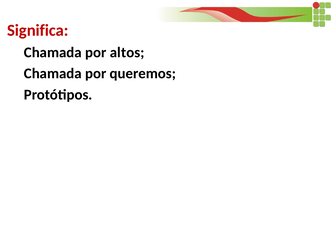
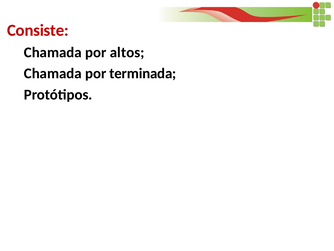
Significa: Significa -> Consiste
queremos: queremos -> terminada
